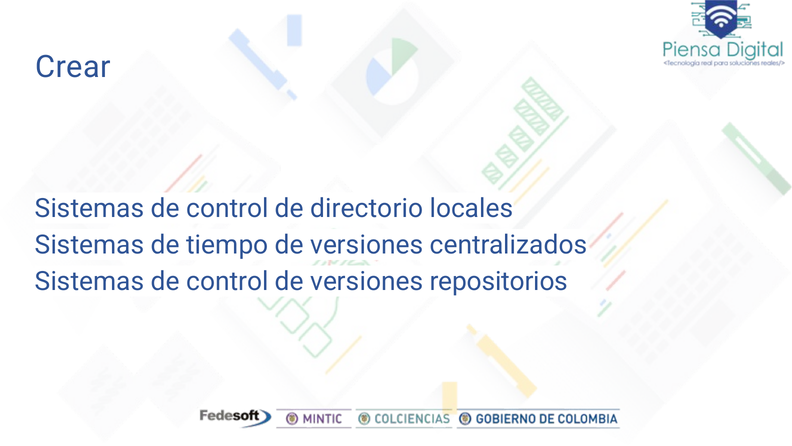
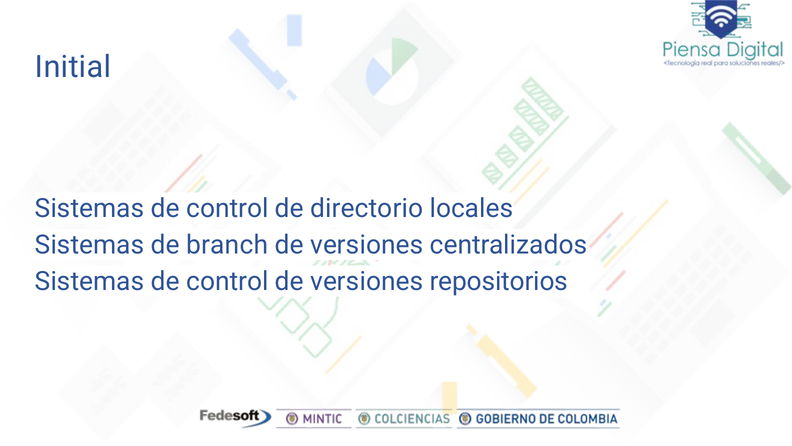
Crear: Crear -> Initial
tiempo: tiempo -> branch
